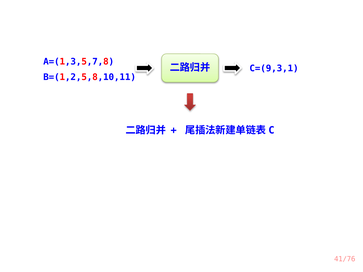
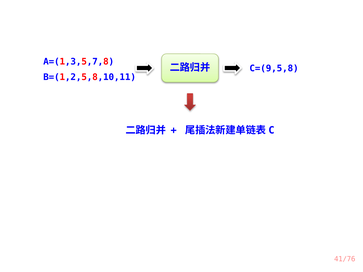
C=(9,3,1: C=(9,3,1 -> C=(9,5,8
